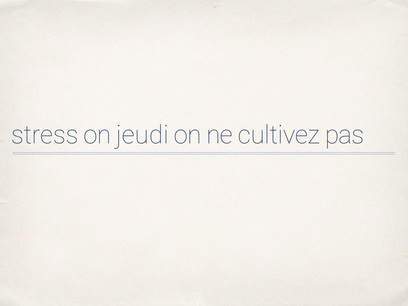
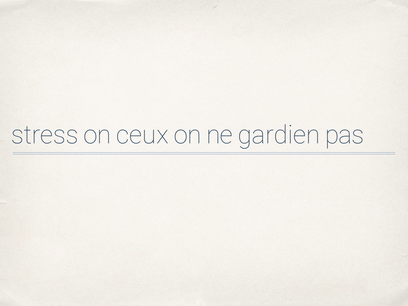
jeudi: jeudi -> ceux
cultivez: cultivez -> gardien
